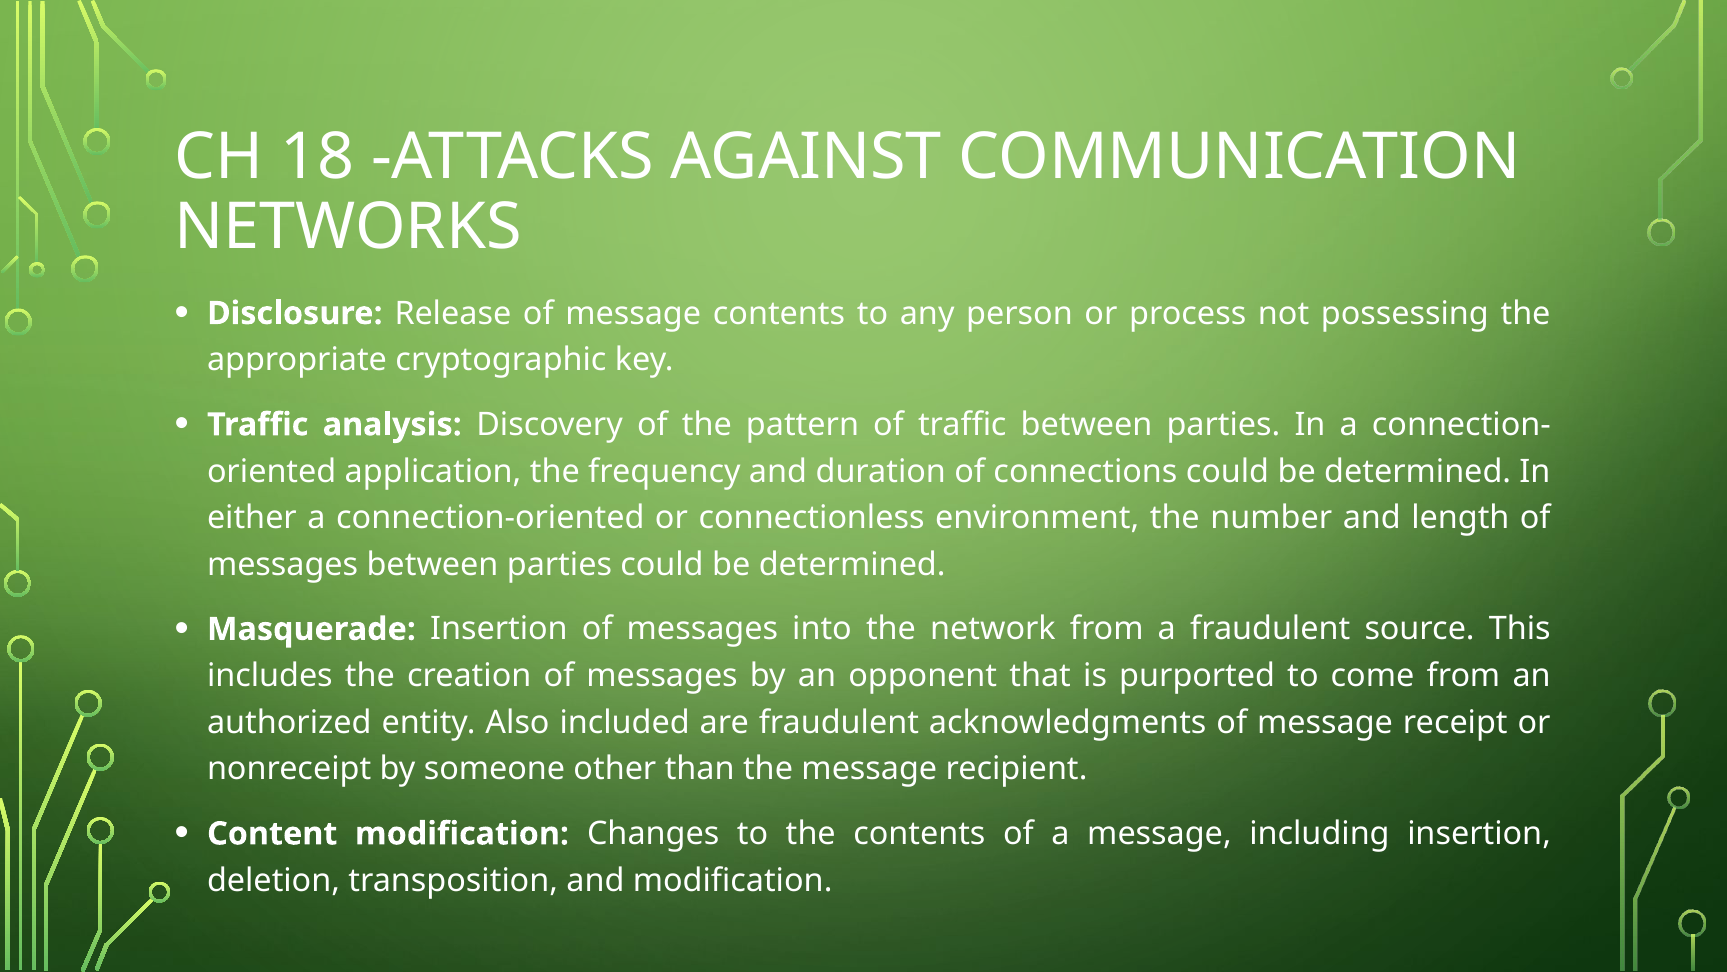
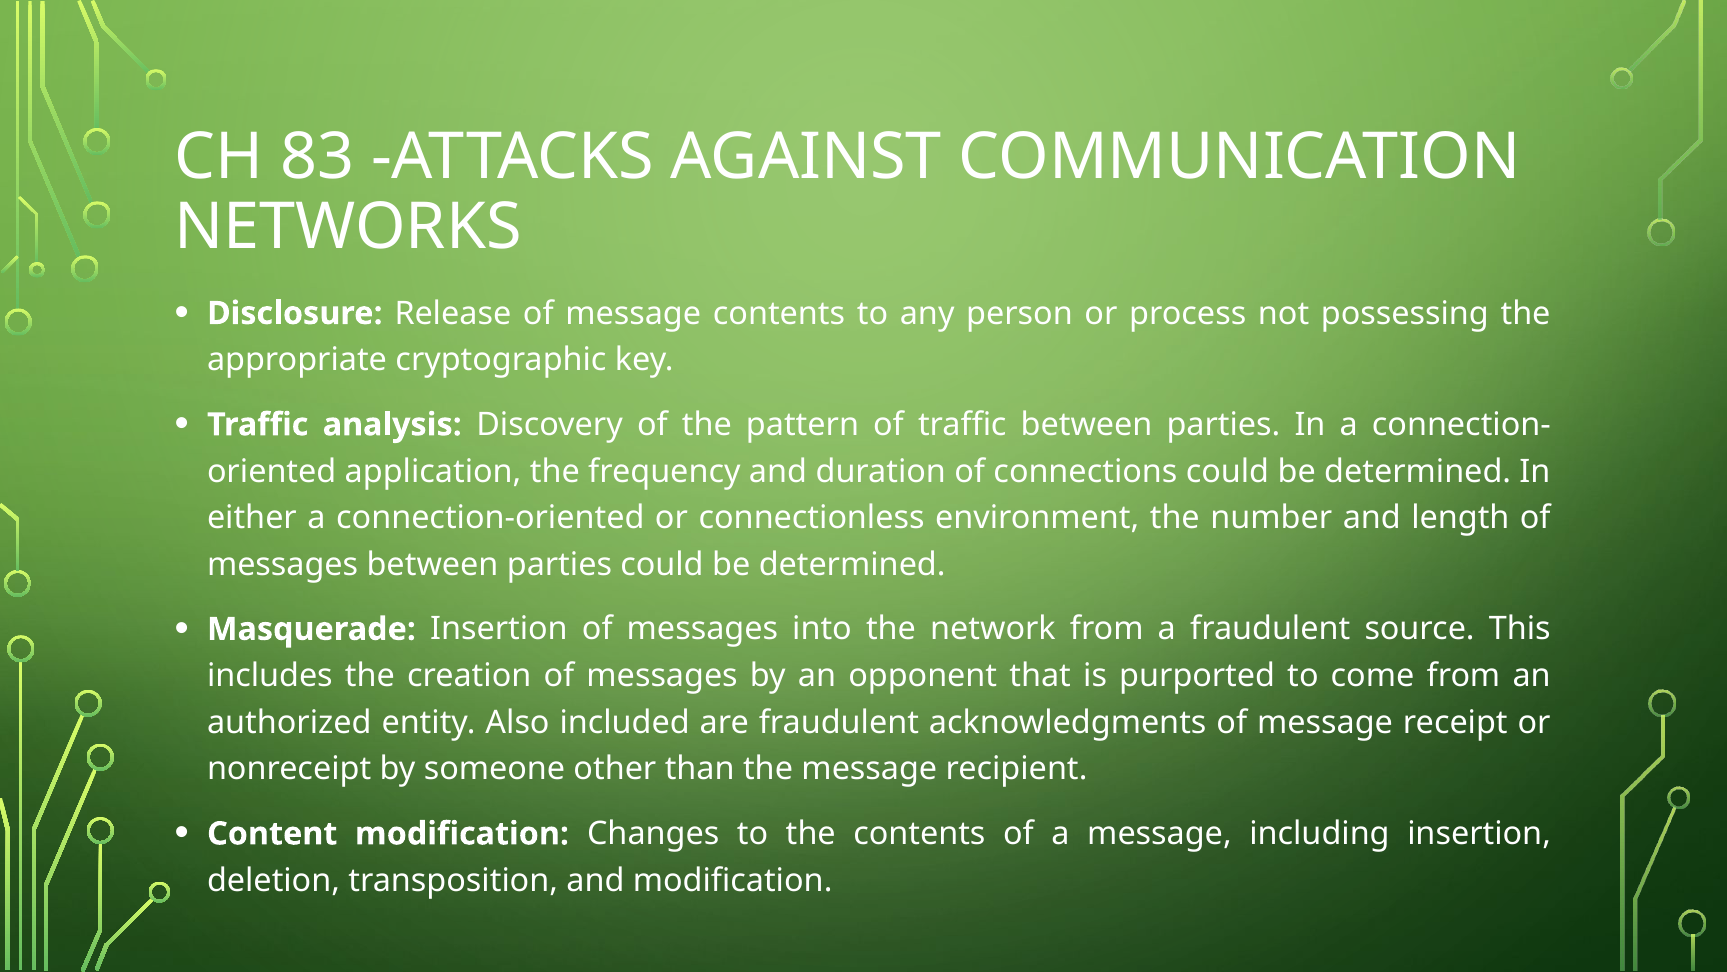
18: 18 -> 83
